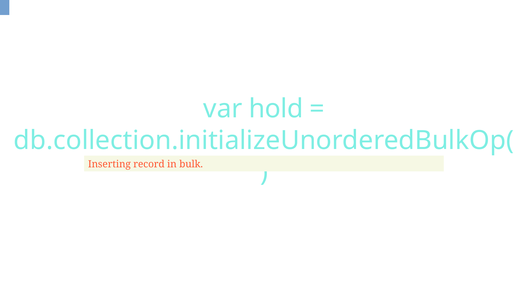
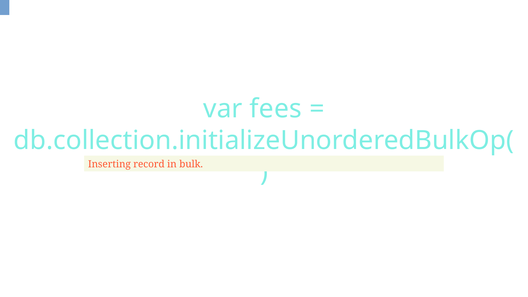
hold: hold -> fees
